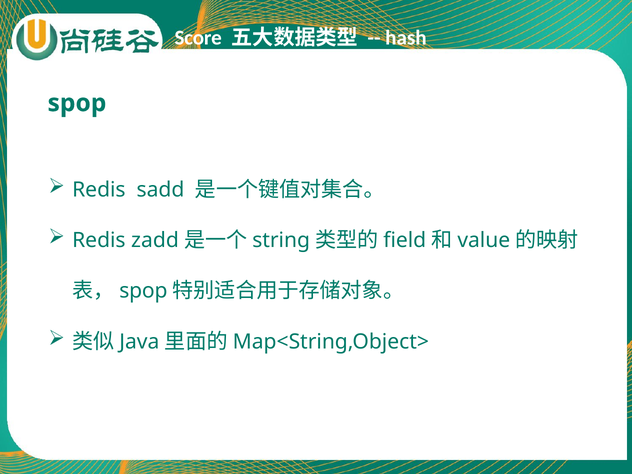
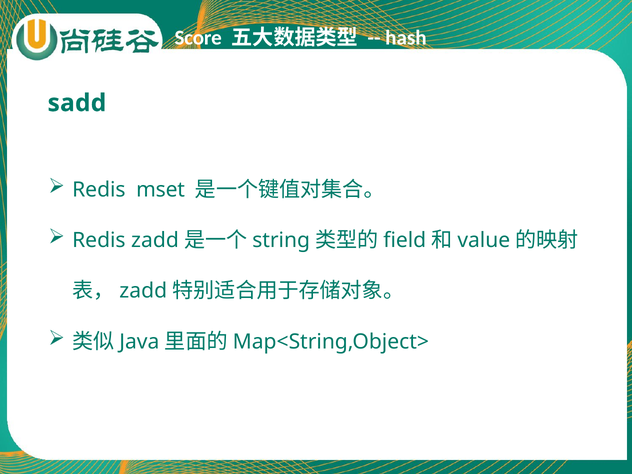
spop at (77, 103): spop -> sadd
sadd: sadd -> mset
spop at (143, 291): spop -> zadd
